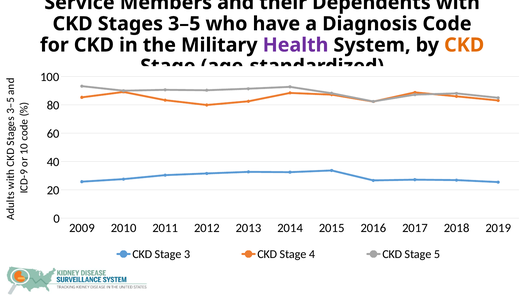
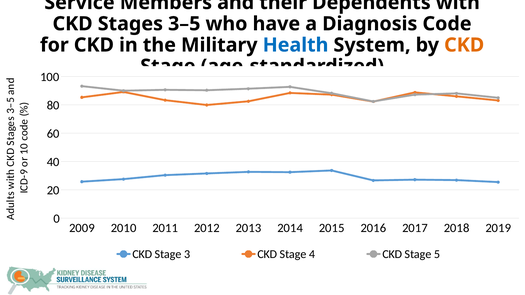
Health colour: purple -> blue
